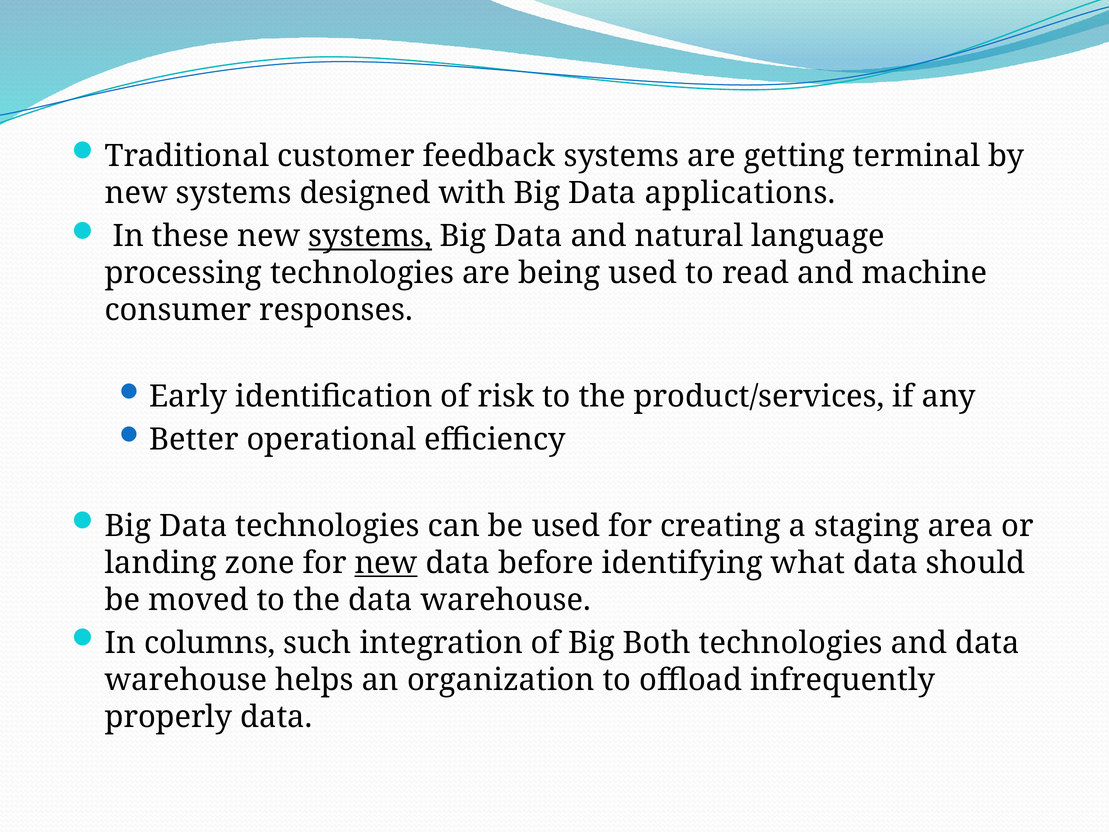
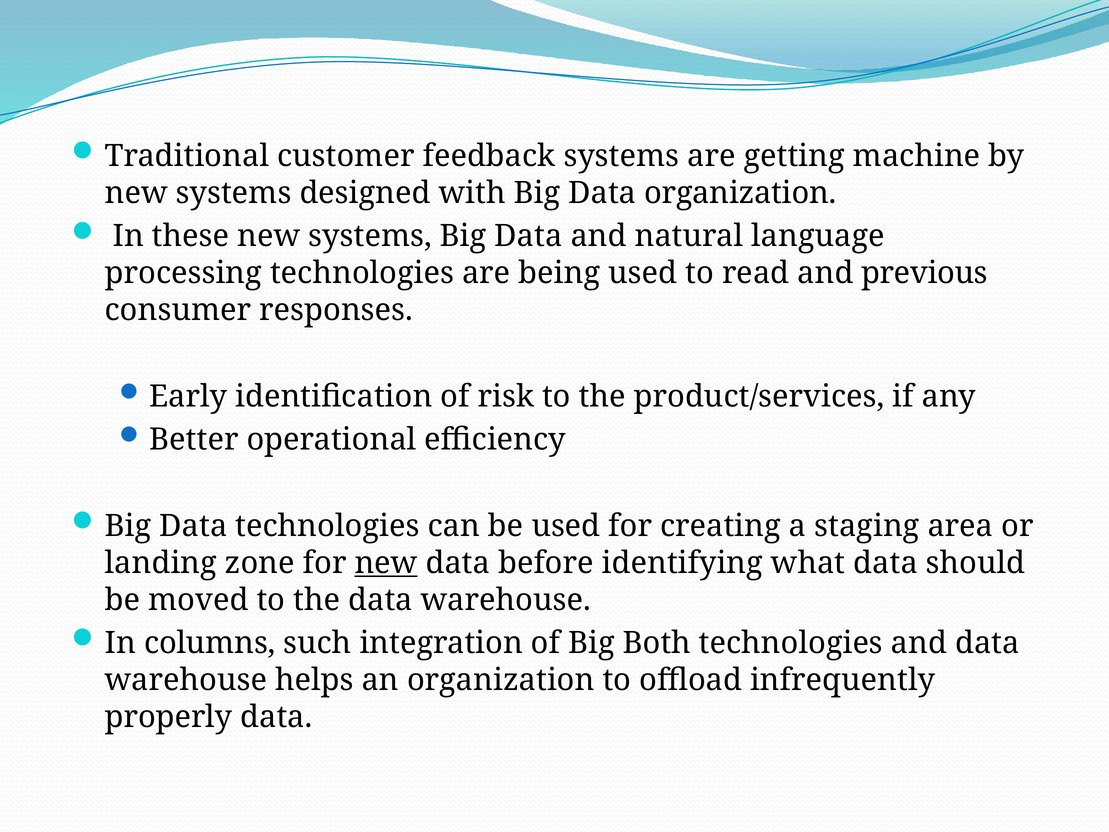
terminal: terminal -> machine
Data applications: applications -> organization
systems at (370, 236) underline: present -> none
machine: machine -> previous
